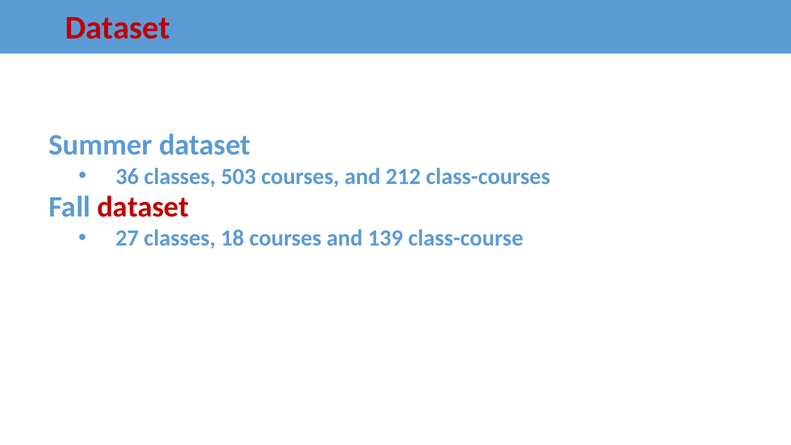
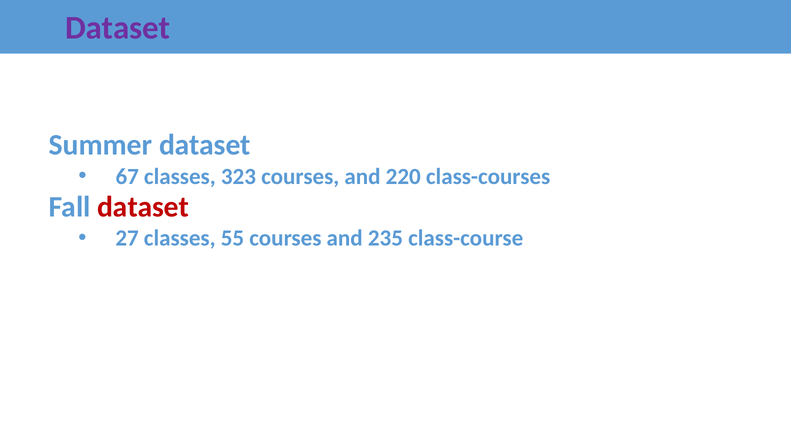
Dataset at (118, 28) colour: red -> purple
36: 36 -> 67
503: 503 -> 323
212: 212 -> 220
18: 18 -> 55
139: 139 -> 235
